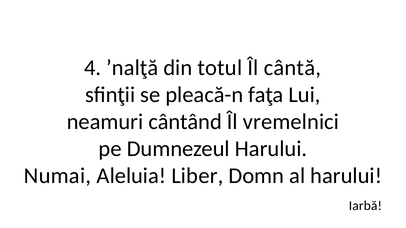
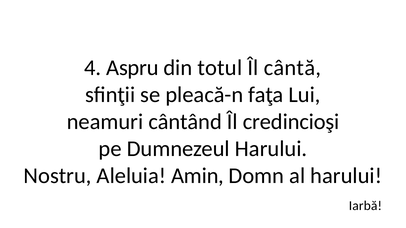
ʼnalţă: ʼnalţă -> Aspru
vremelnici: vremelnici -> credincioşi
Numai: Numai -> Nostru
Liber: Liber -> Amin
